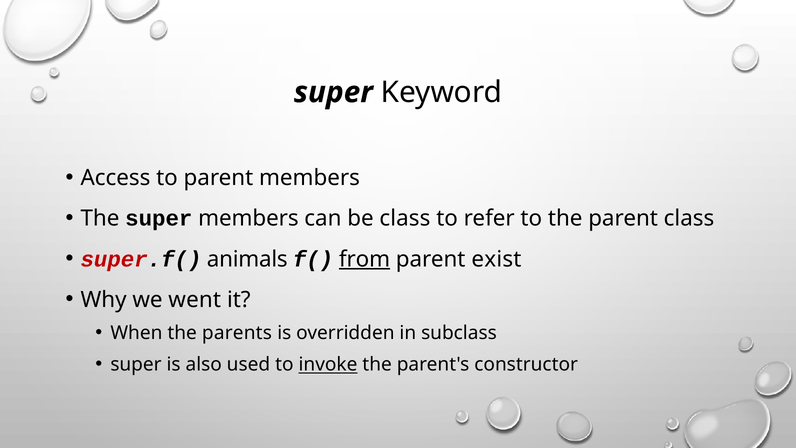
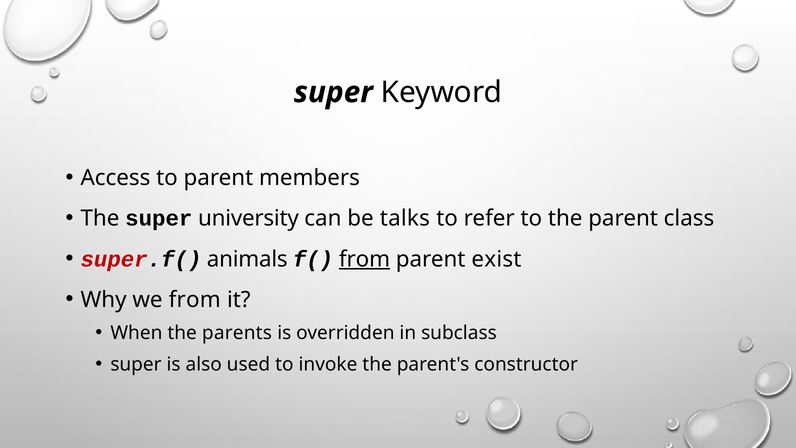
super members: members -> university
be class: class -> talks
we went: went -> from
invoke underline: present -> none
